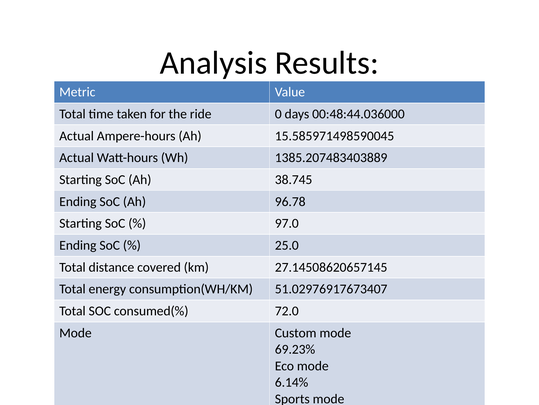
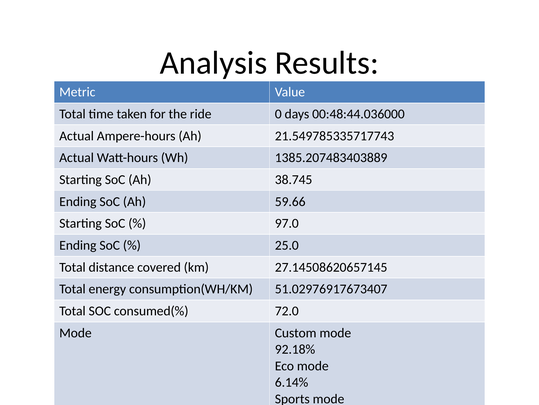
15.585971498590045: 15.585971498590045 -> 21.549785335717743
96.78: 96.78 -> 59.66
69.23%: 69.23% -> 92.18%
